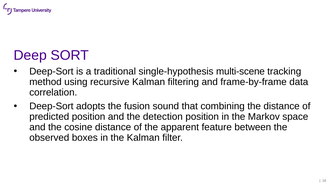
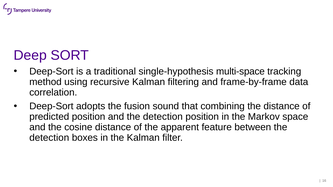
multi-scene: multi-scene -> multi-space
observed at (49, 138): observed -> detection
